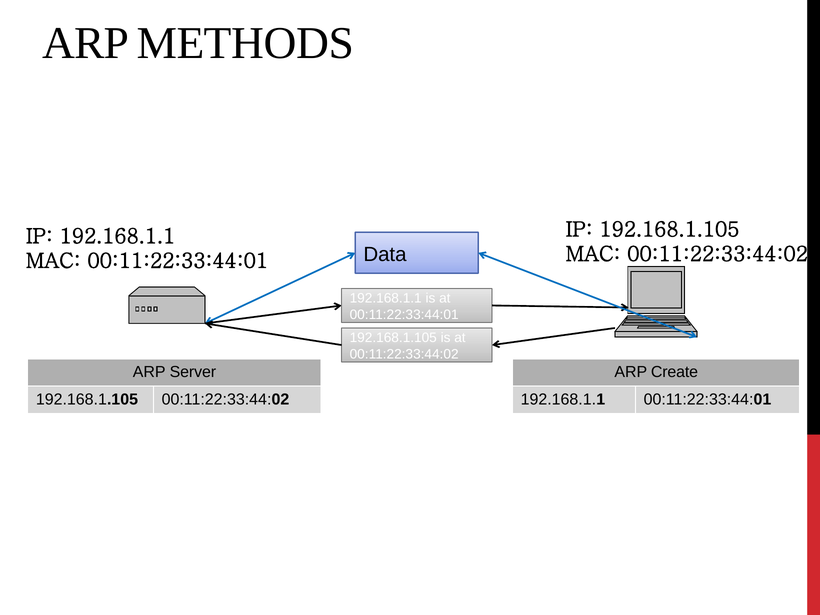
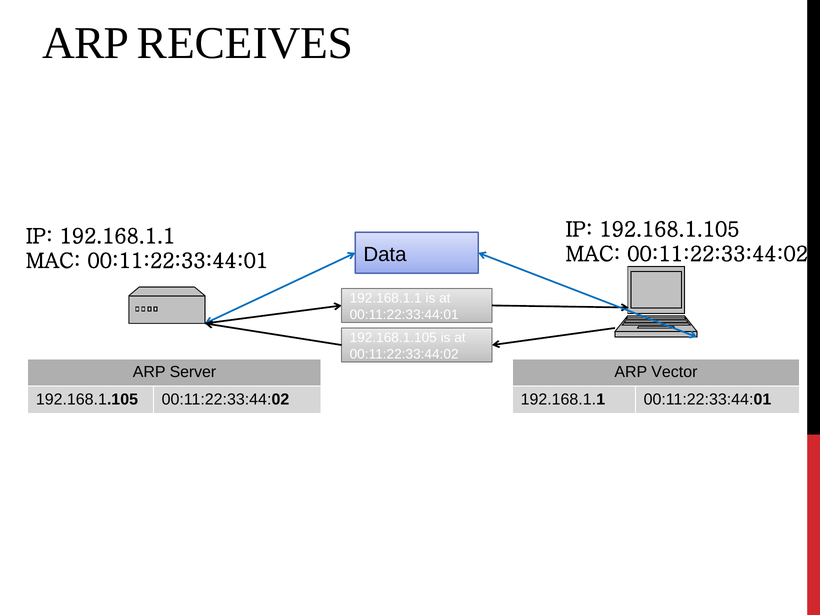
METHODS: METHODS -> RECEIVES
Create: Create -> Vector
